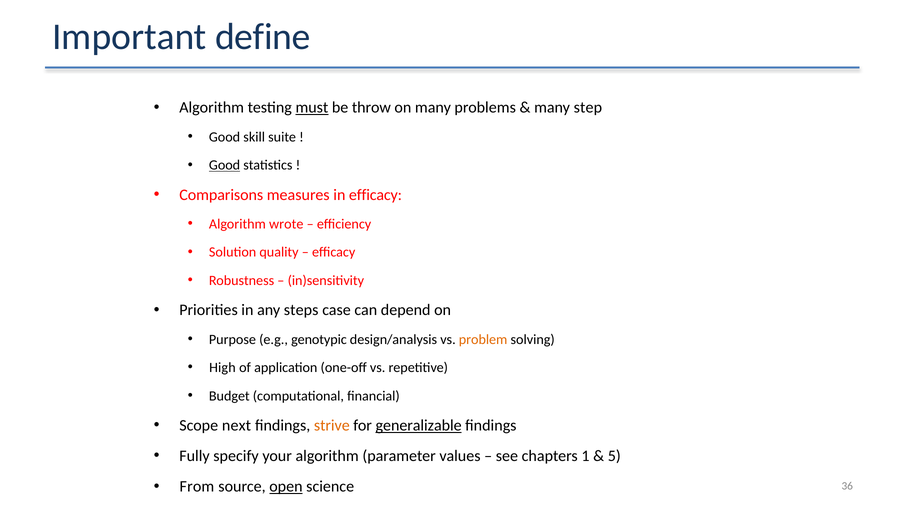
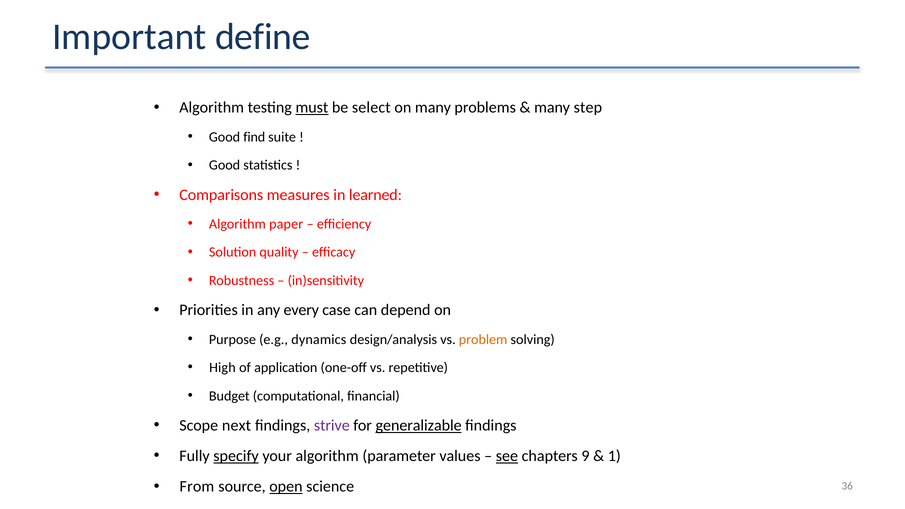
throw: throw -> select
skill: skill -> find
Good at (225, 165) underline: present -> none
in efficacy: efficacy -> learned
wrote: wrote -> paper
steps: steps -> every
genotypic: genotypic -> dynamics
strive colour: orange -> purple
specify underline: none -> present
see underline: none -> present
1: 1 -> 9
5: 5 -> 1
